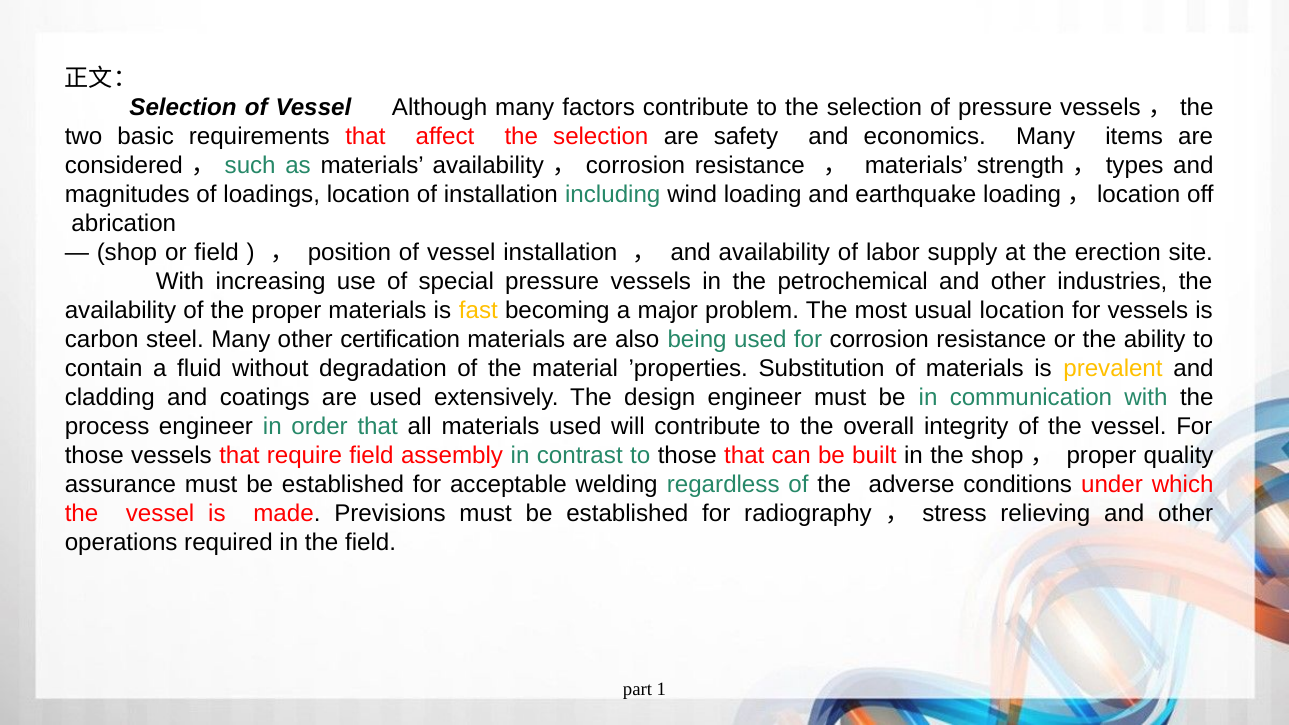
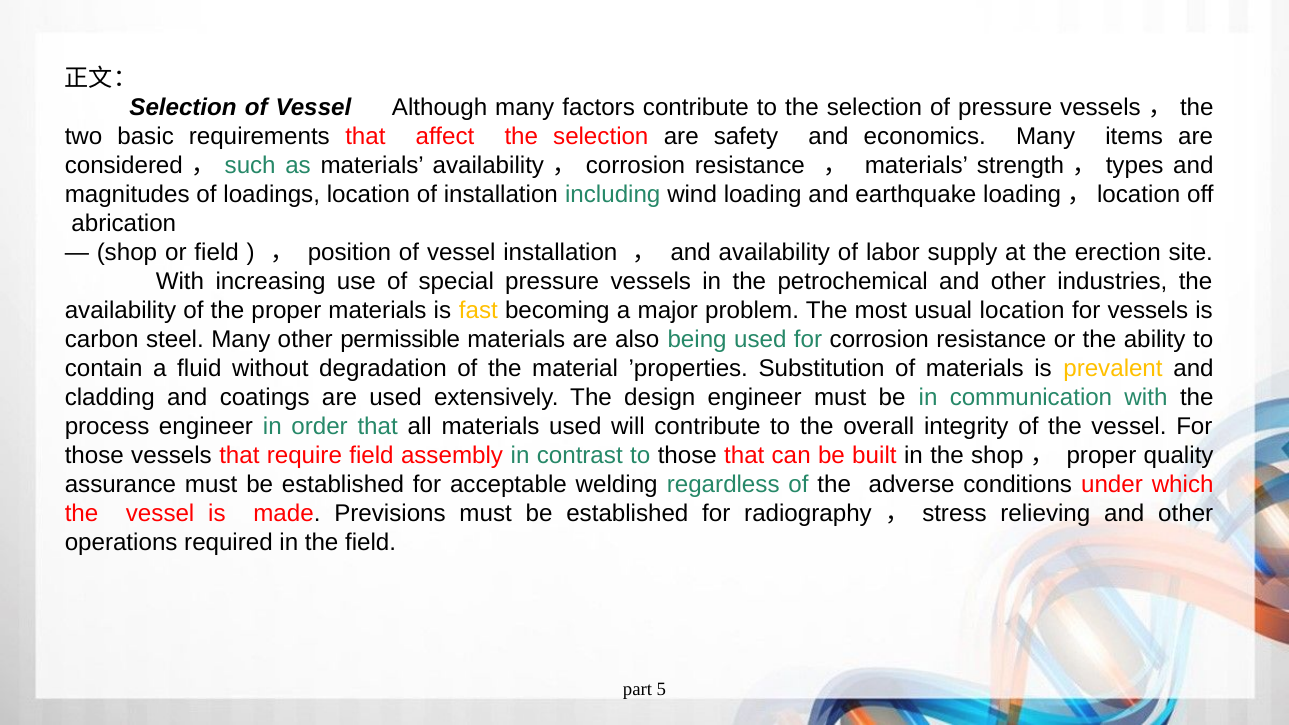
certification: certification -> permissible
1: 1 -> 5
